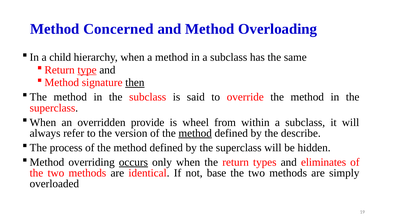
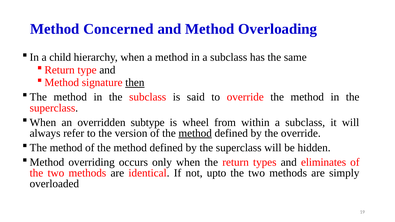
type underline: present -> none
provide: provide -> subtype
the describe: describe -> override
process at (66, 148): process -> method
occurs underline: present -> none
base: base -> upto
